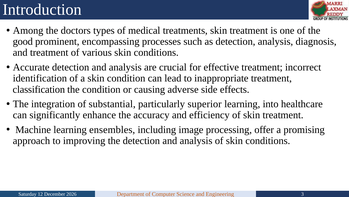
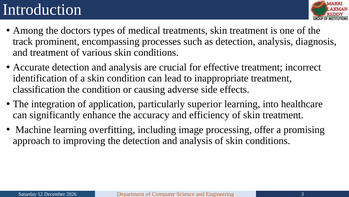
good: good -> track
substantial: substantial -> application
ensembles: ensembles -> overfitting
